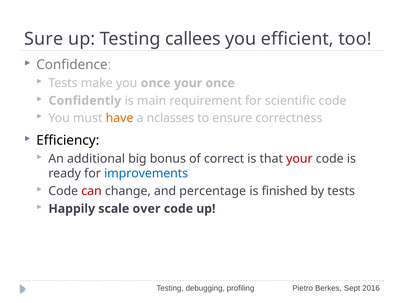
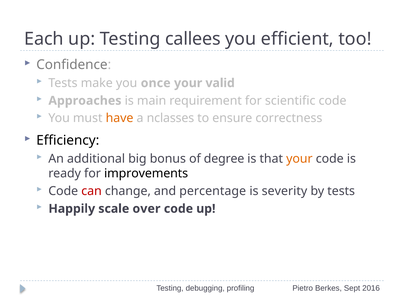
Sure: Sure -> Each
your once: once -> valid
Confidently: Confidently -> Approaches
correct: correct -> degree
your at (299, 159) colour: red -> orange
improvements colour: blue -> black
finished: finished -> severity
